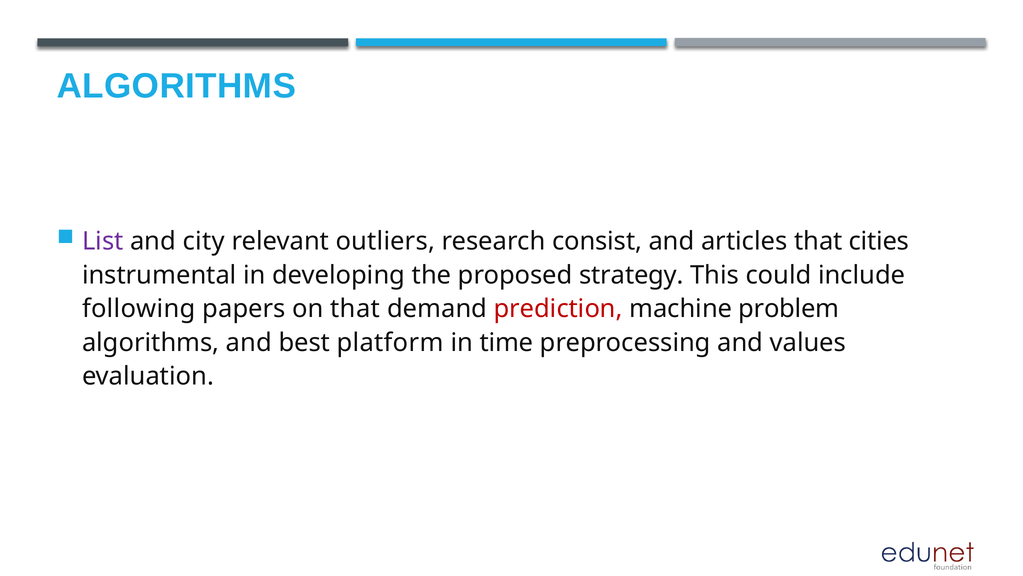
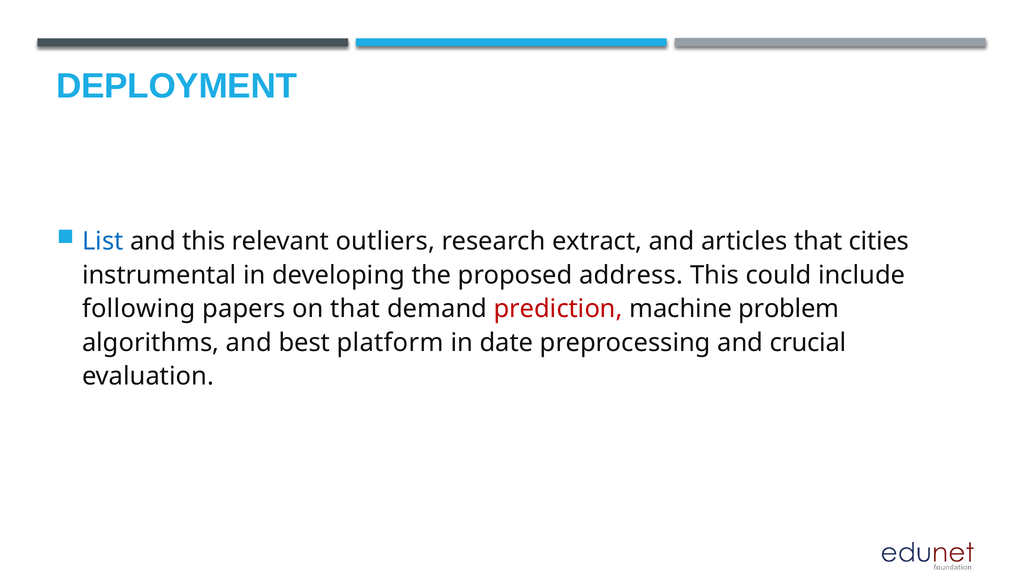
ALGORITHMS at (176, 86): ALGORITHMS -> DEPLOYMENT
List colour: purple -> blue
and city: city -> this
consist: consist -> extract
strategy: strategy -> address
time: time -> date
values: values -> crucial
